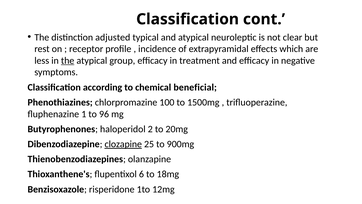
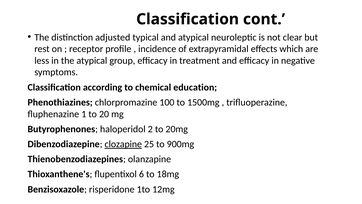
the at (68, 60) underline: present -> none
beneficial: beneficial -> education
96: 96 -> 20
